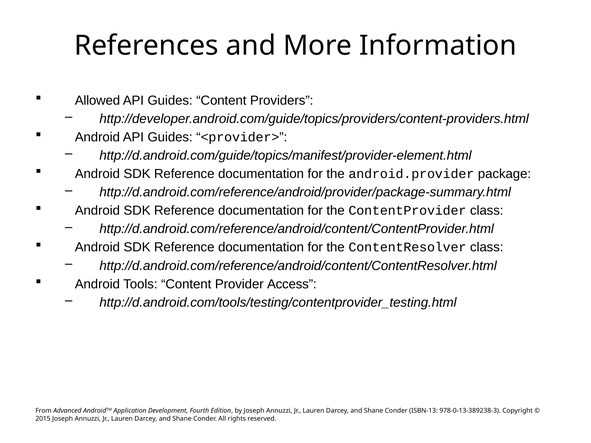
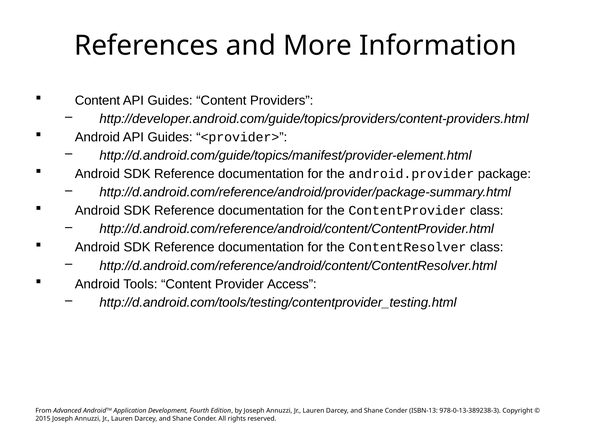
Allowed at (97, 100): Allowed -> Content
